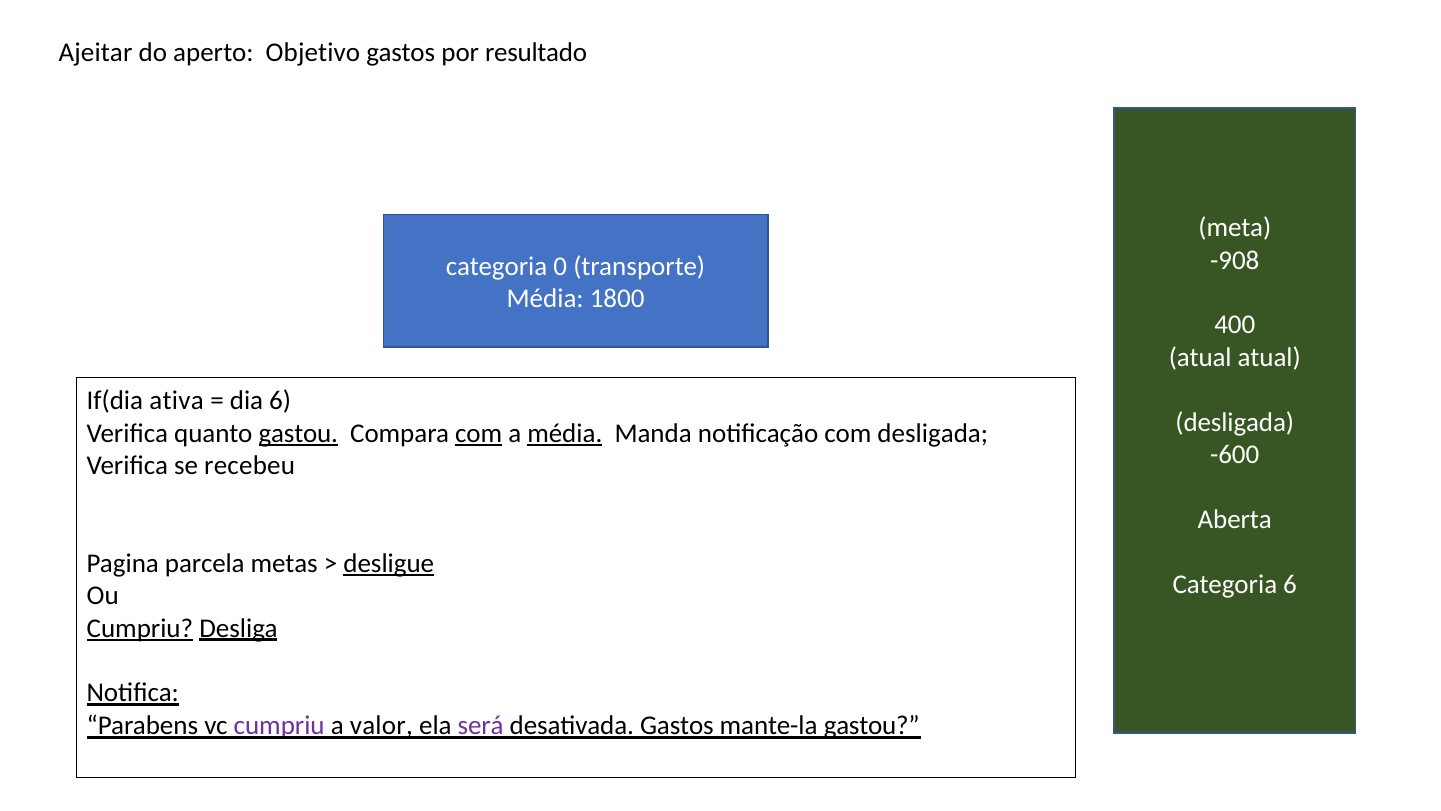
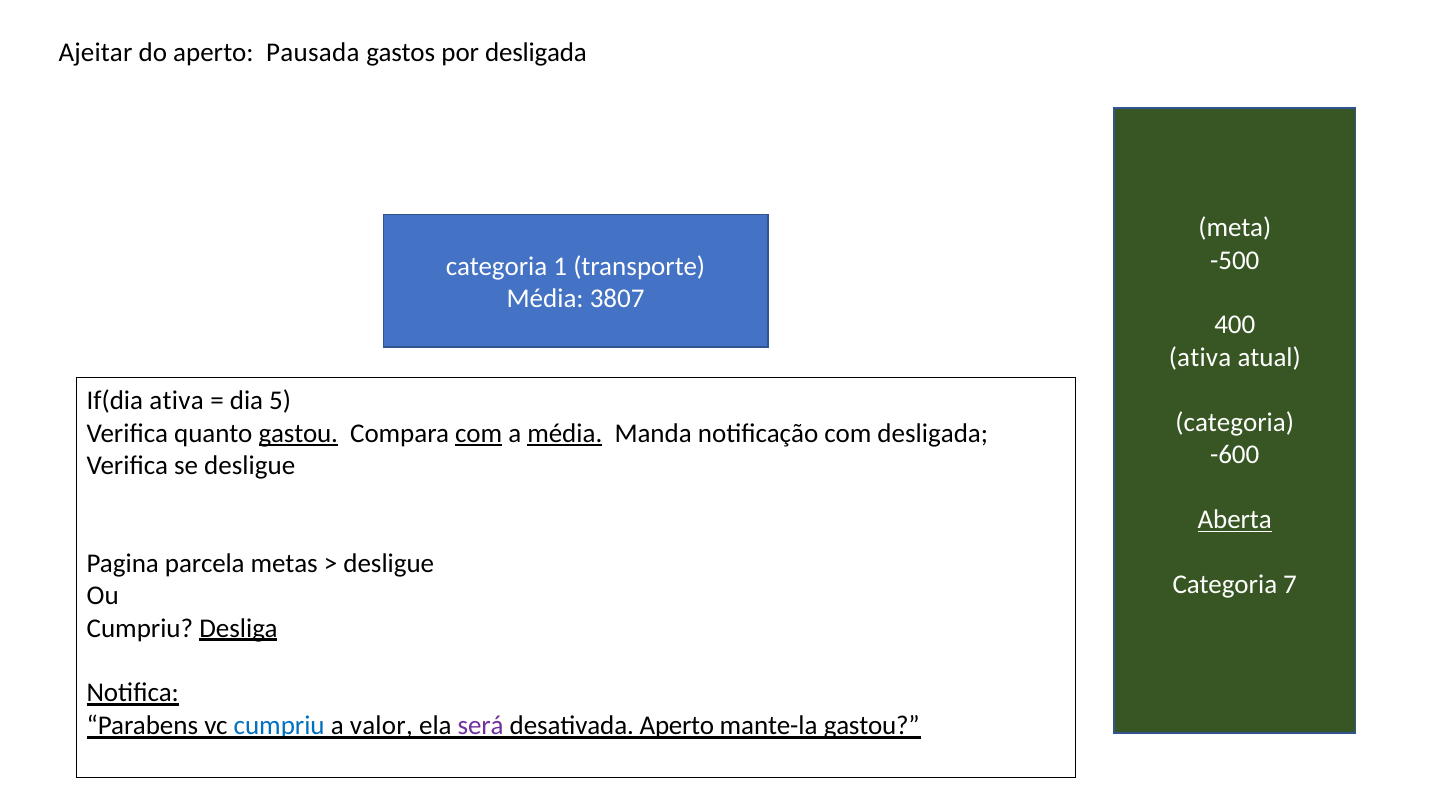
Objetivo: Objetivo -> Pausada
por resultado: resultado -> desligada
-908: -908 -> -500
0: 0 -> 1
1800: 1800 -> 3807
atual at (1200, 357): atual -> ativa
dia 6: 6 -> 5
desligada at (1235, 422): desligada -> categoria
se recebeu: recebeu -> desligue
Aberta underline: none -> present
desligue at (389, 563) underline: present -> none
Categoria 6: 6 -> 7
Cumpriu at (140, 628) underline: present -> none
cumpriu at (279, 725) colour: purple -> blue
desativada Gastos: Gastos -> Aperto
